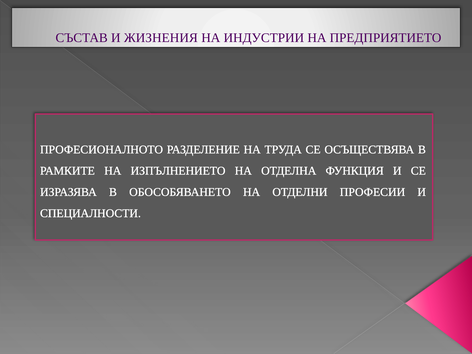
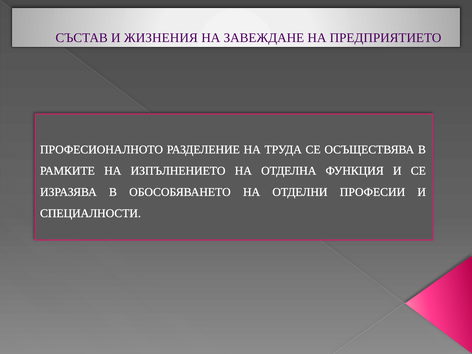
ИНДУСТРИИ: ИНДУСТРИИ -> ЗАВЕЖДАНЕ
